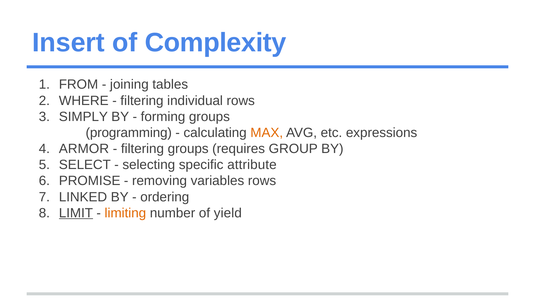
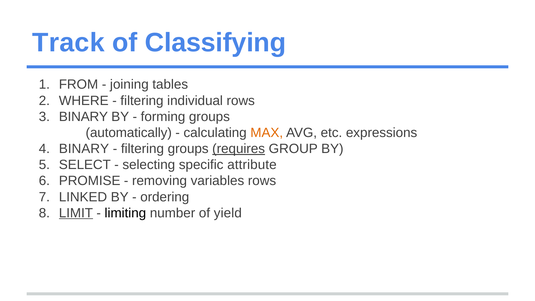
Insert: Insert -> Track
Complexity: Complexity -> Classifying
SIMPLY at (83, 117): SIMPLY -> BINARY
programming: programming -> automatically
ARMOR at (84, 149): ARMOR -> BINARY
requires underline: none -> present
limiting colour: orange -> black
